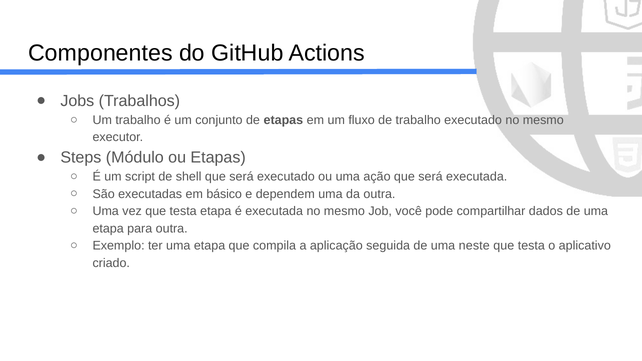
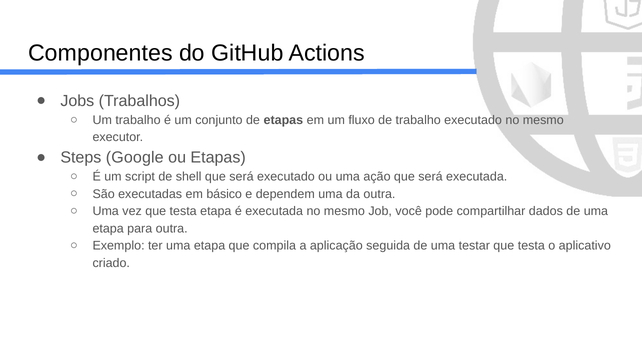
Módulo: Módulo -> Google
neste: neste -> testar
